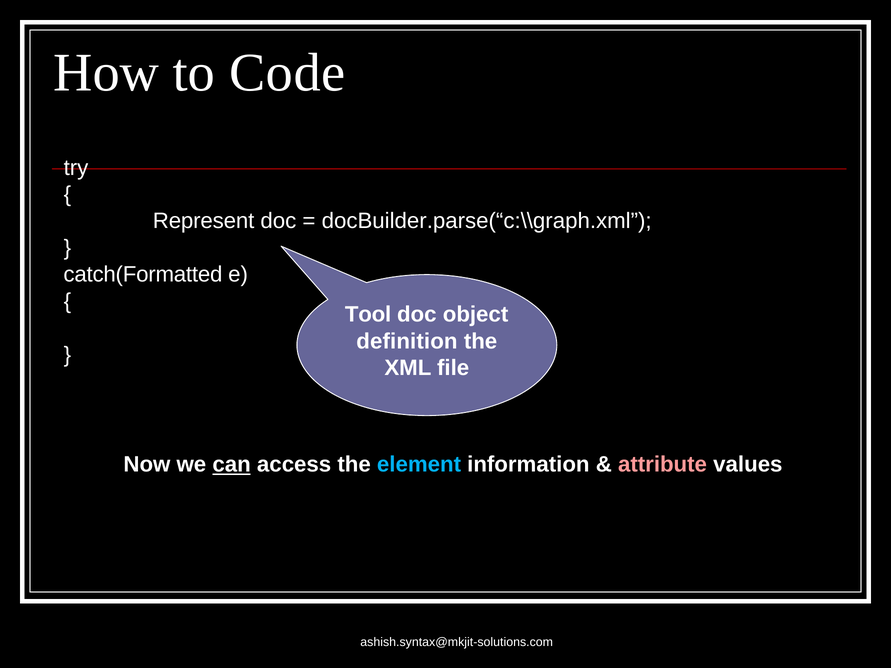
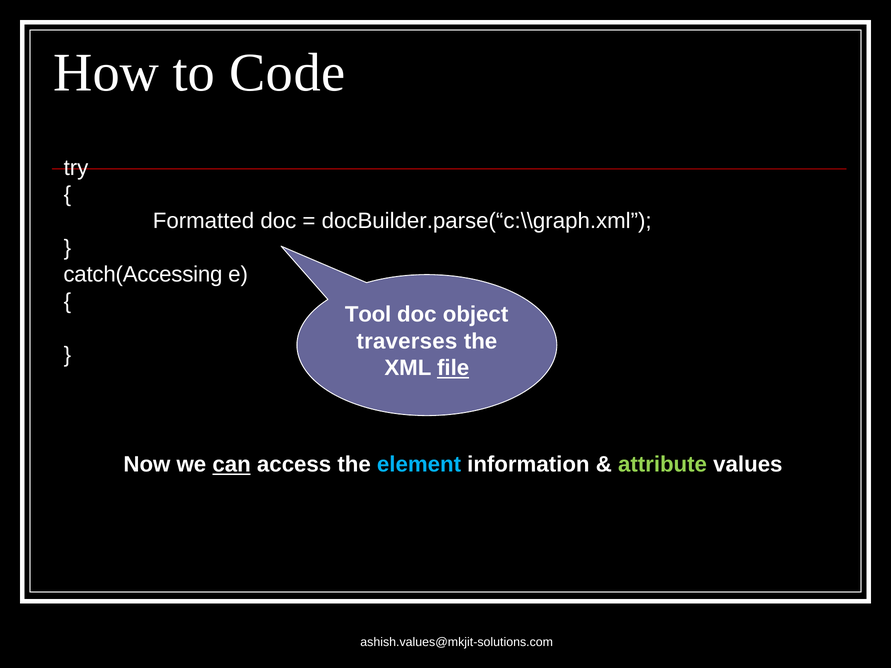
Represent: Represent -> Formatted
catch(Formatted: catch(Formatted -> catch(Accessing
definition: definition -> traverses
file underline: none -> present
attribute colour: pink -> light green
ashish.syntax@mkjit-solutions.com: ashish.syntax@mkjit-solutions.com -> ashish.values@mkjit-solutions.com
